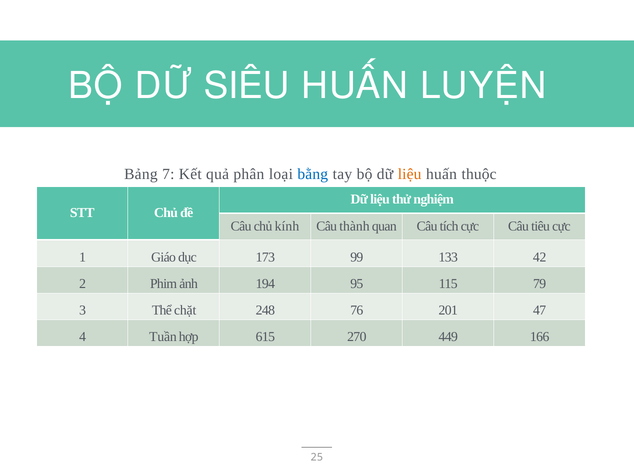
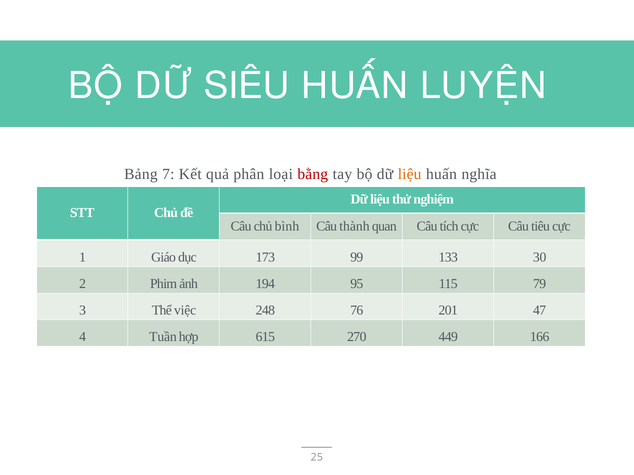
bằng colour: blue -> red
thuộc: thuộc -> nghĩa
kính: kính -> bình
42: 42 -> 30
chặt: chặt -> việc
